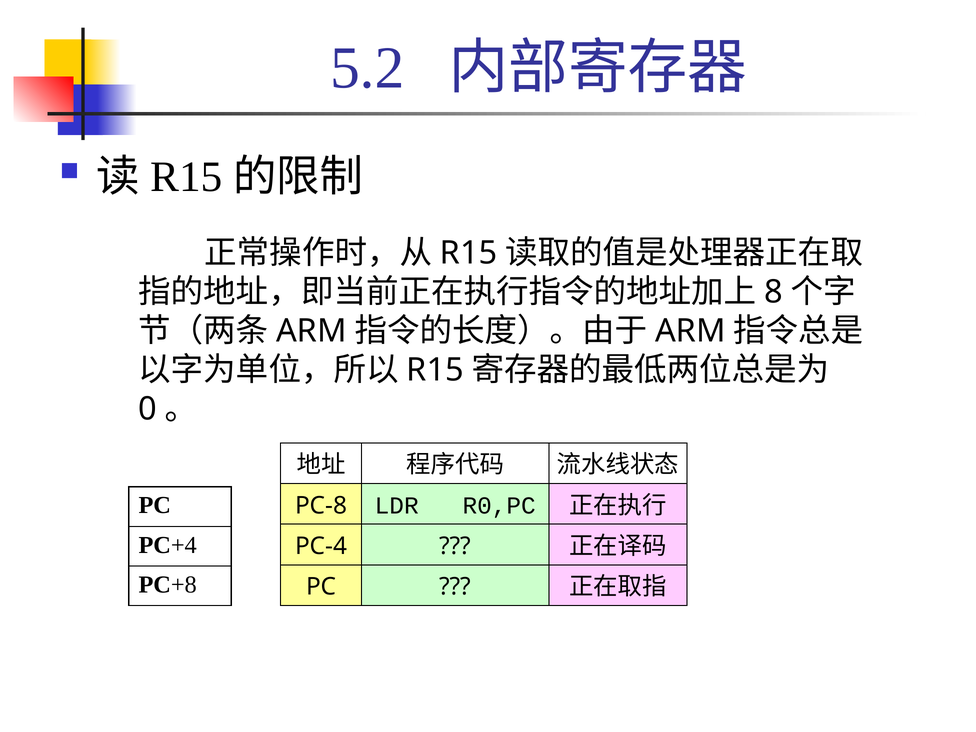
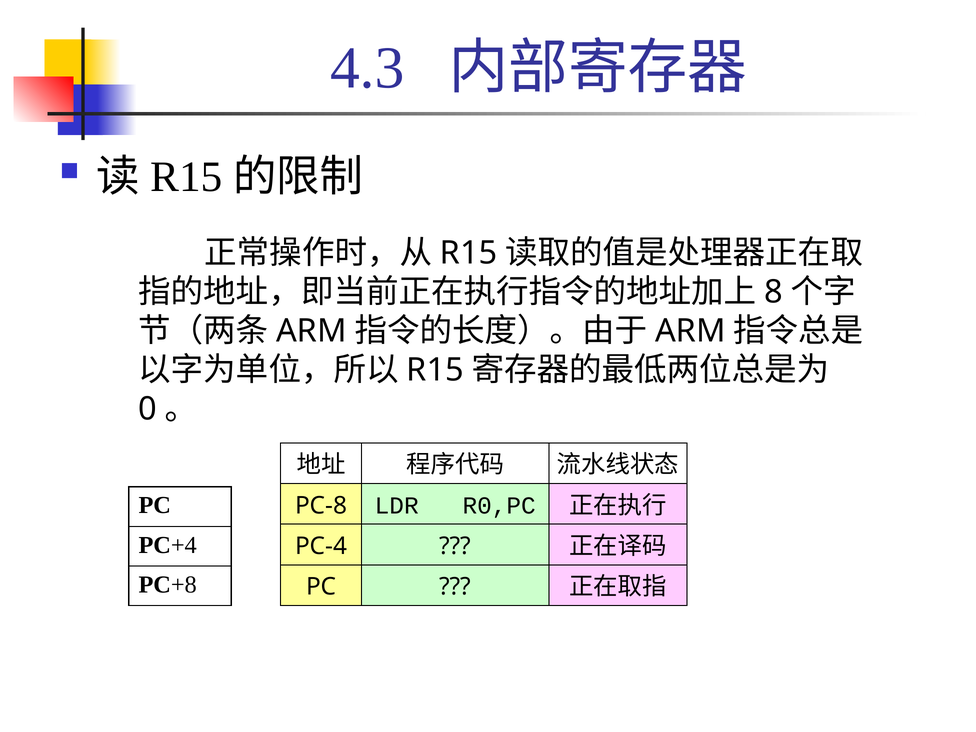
5.2: 5.2 -> 4.3
